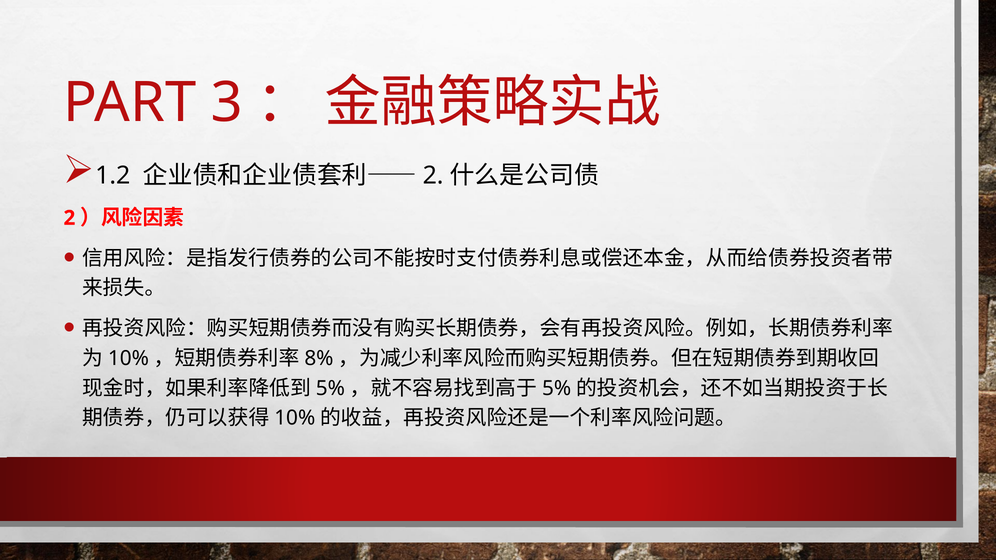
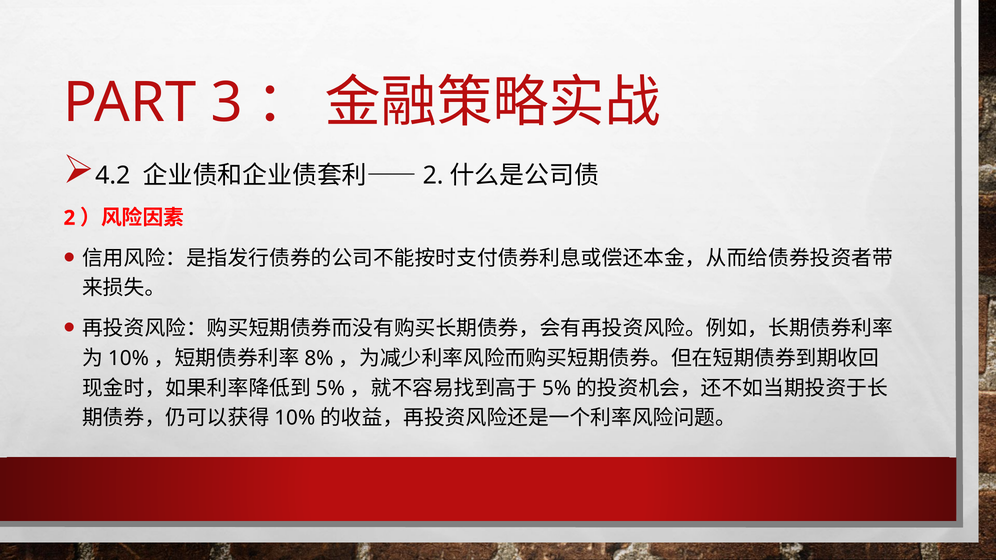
1.2: 1.2 -> 4.2
